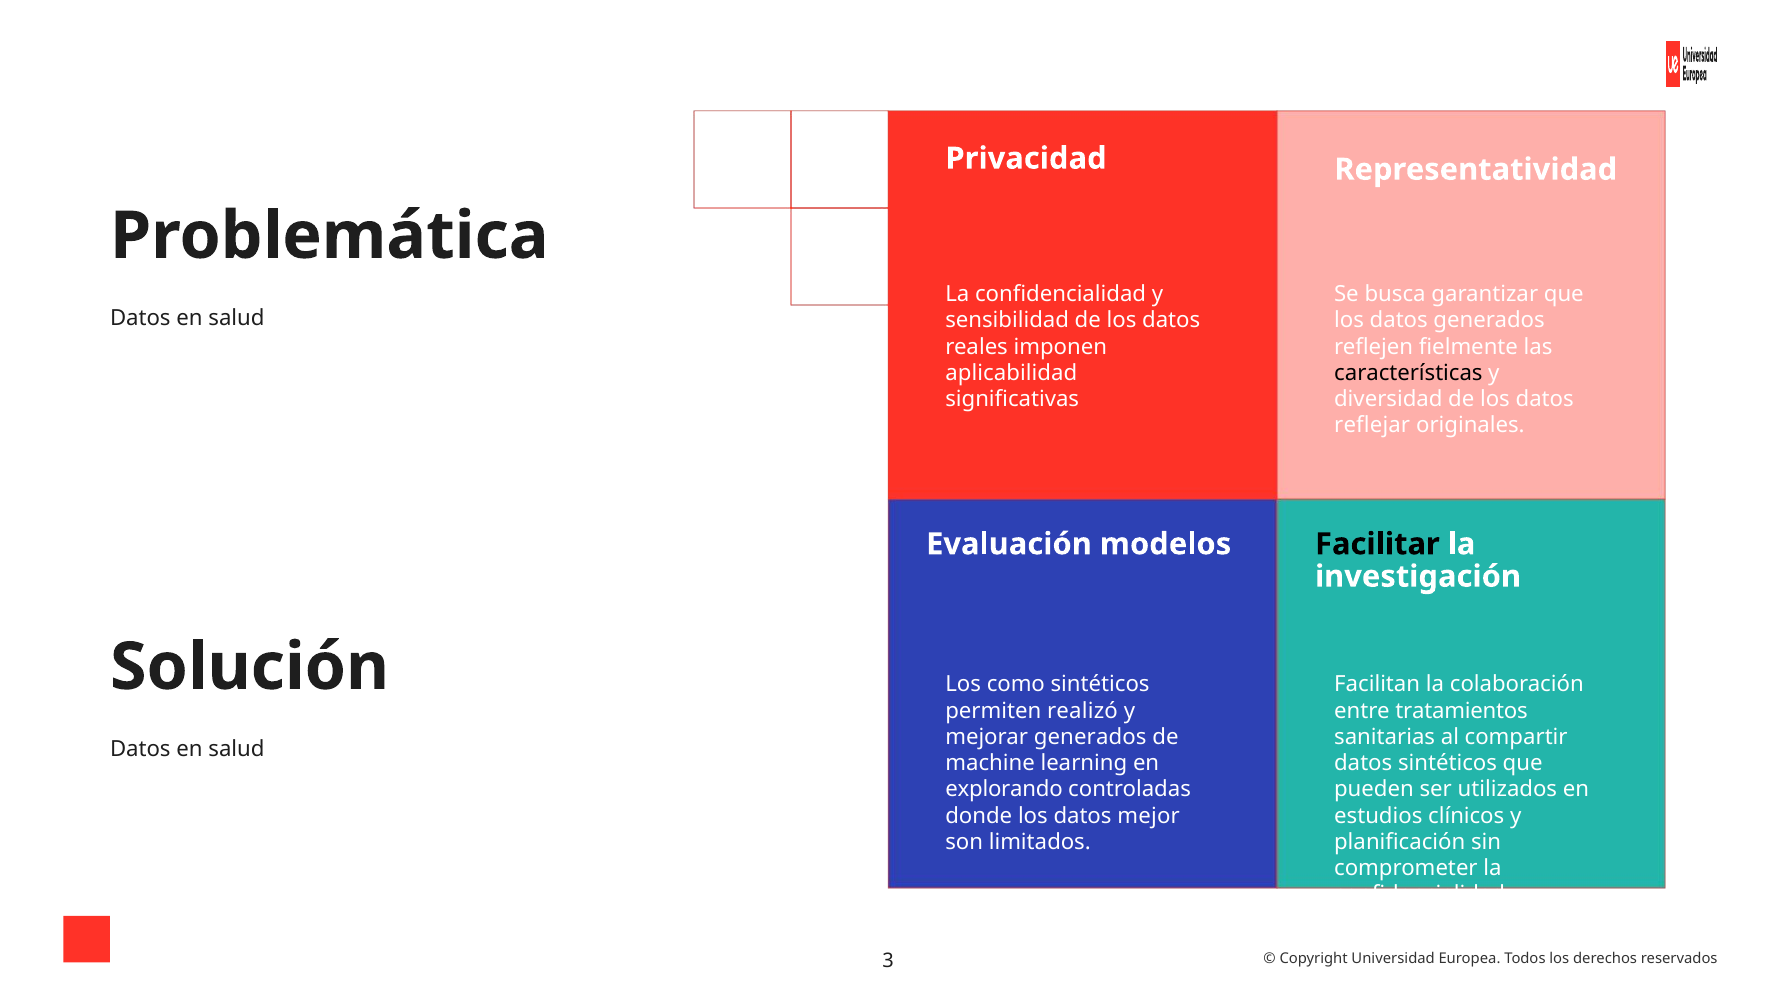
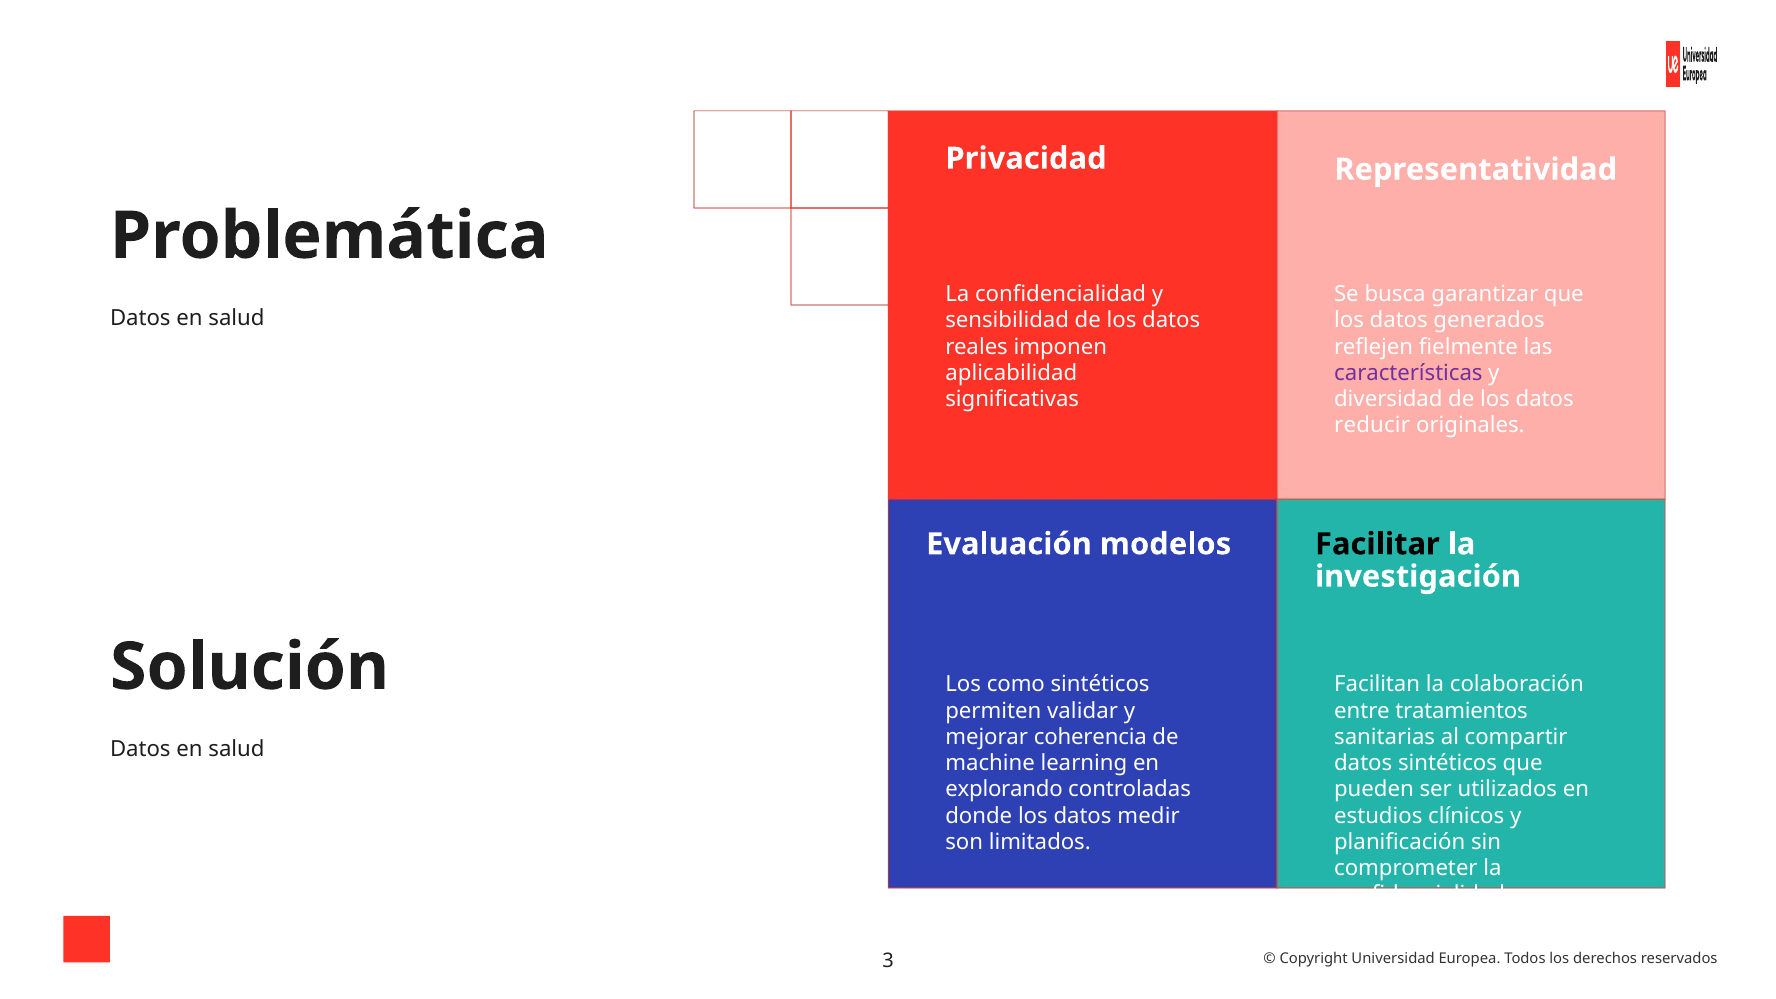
características colour: black -> purple
reflejar: reflejar -> reducir
realizó: realizó -> validar
mejorar generados: generados -> coherencia
mejor: mejor -> medir
